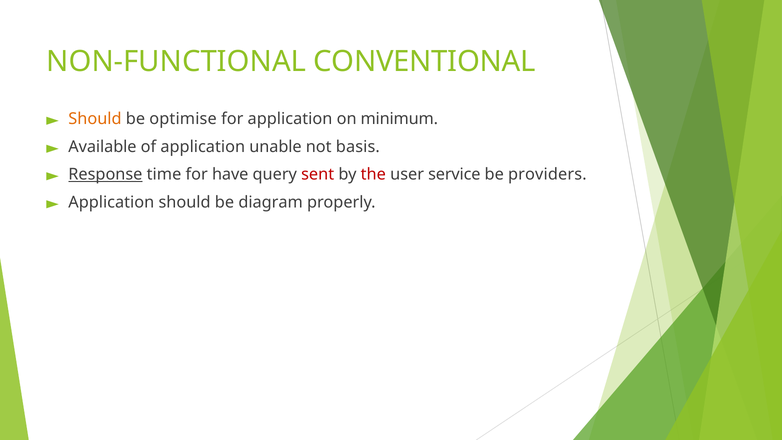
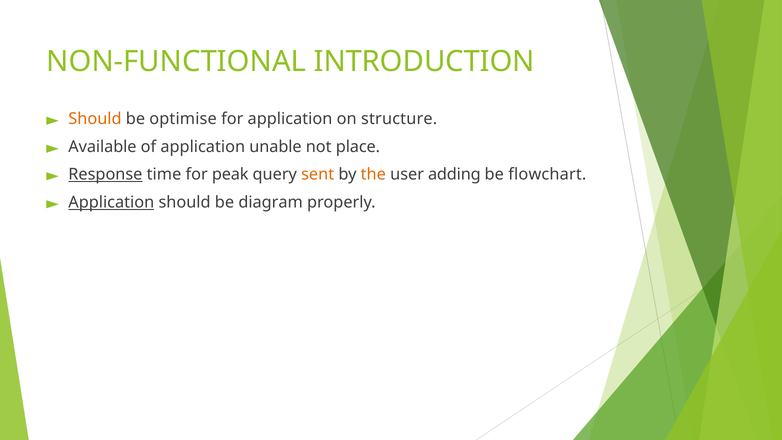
CONVENTIONAL: CONVENTIONAL -> INTRODUCTION
minimum: minimum -> structure
basis: basis -> place
have: have -> peak
sent colour: red -> orange
the colour: red -> orange
service: service -> adding
providers: providers -> flowchart
Application at (111, 202) underline: none -> present
